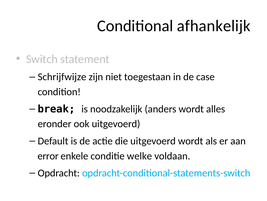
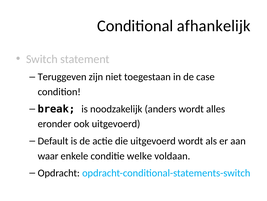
Schrijfwijze: Schrijfwijze -> Teruggeven
error: error -> waar
